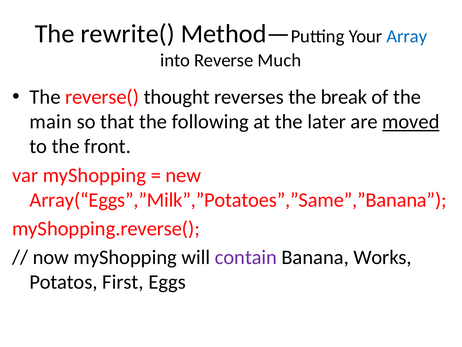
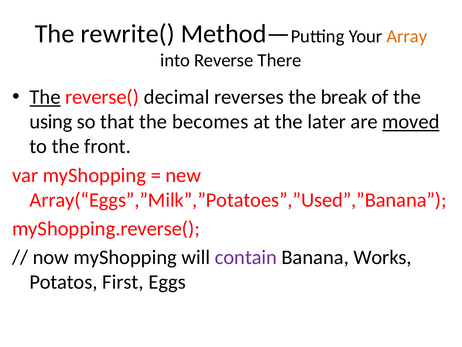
Array colour: blue -> orange
Much: Much -> There
The at (45, 97) underline: none -> present
thought: thought -> decimal
main: main -> using
following: following -> becomes
Array(“Eggs”,”Milk”,”Potatoes”,”Same”,”Banana: Array(“Eggs”,”Milk”,”Potatoes”,”Same”,”Banana -> Array(“Eggs”,”Milk”,”Potatoes”,”Used”,”Banana
